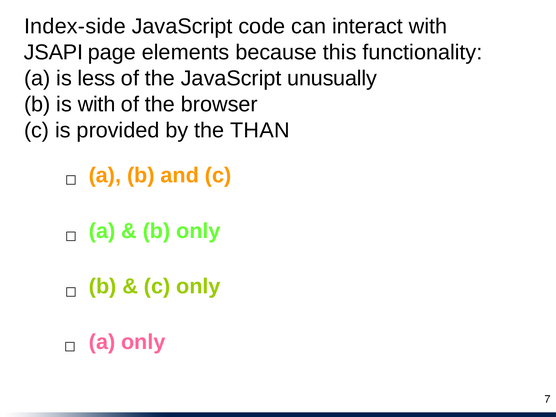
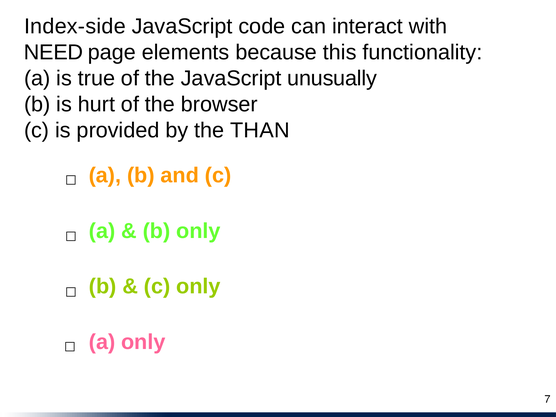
JSAPI: JSAPI -> NEED
less: less -> true
is with: with -> hurt
